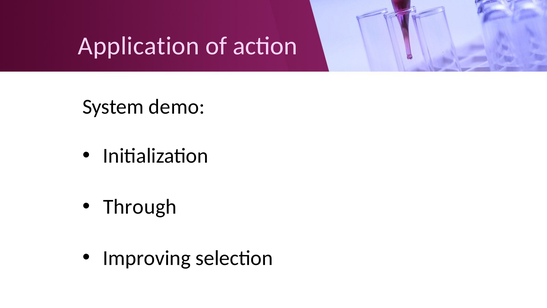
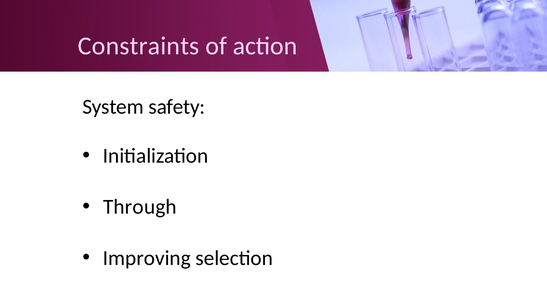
Application: Application -> Constraints
demo: demo -> safety
